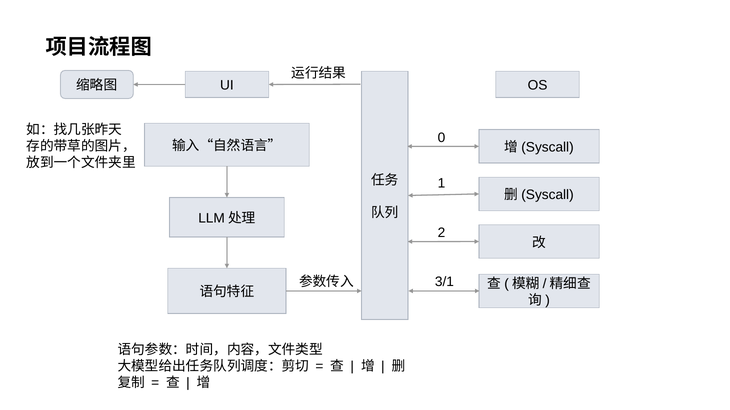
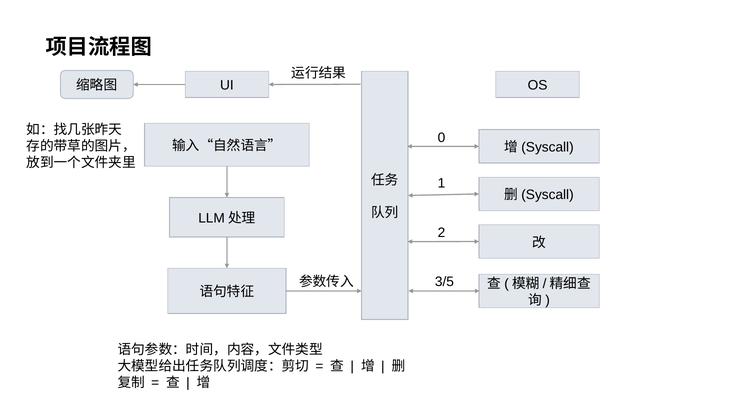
3/1: 3/1 -> 3/5
